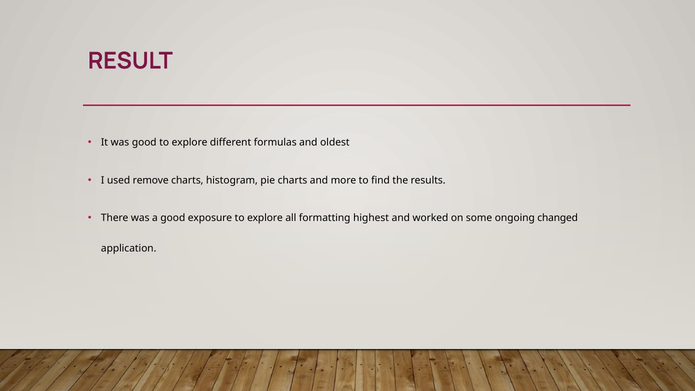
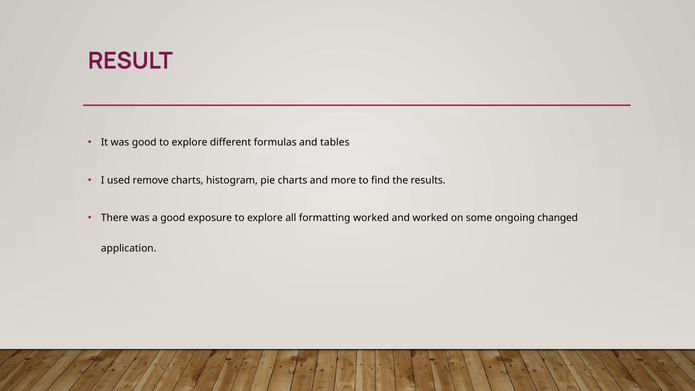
oldest: oldest -> tables
formatting highest: highest -> worked
